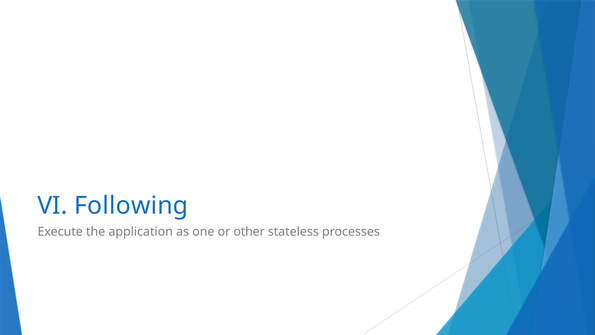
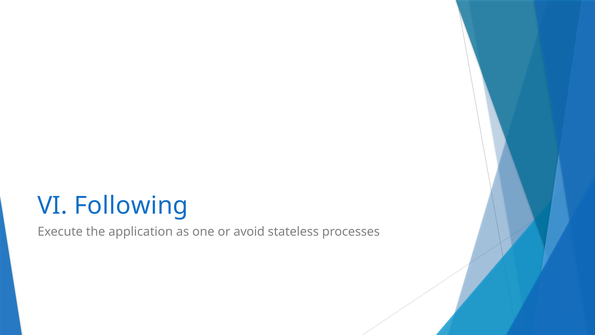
other: other -> avoid
